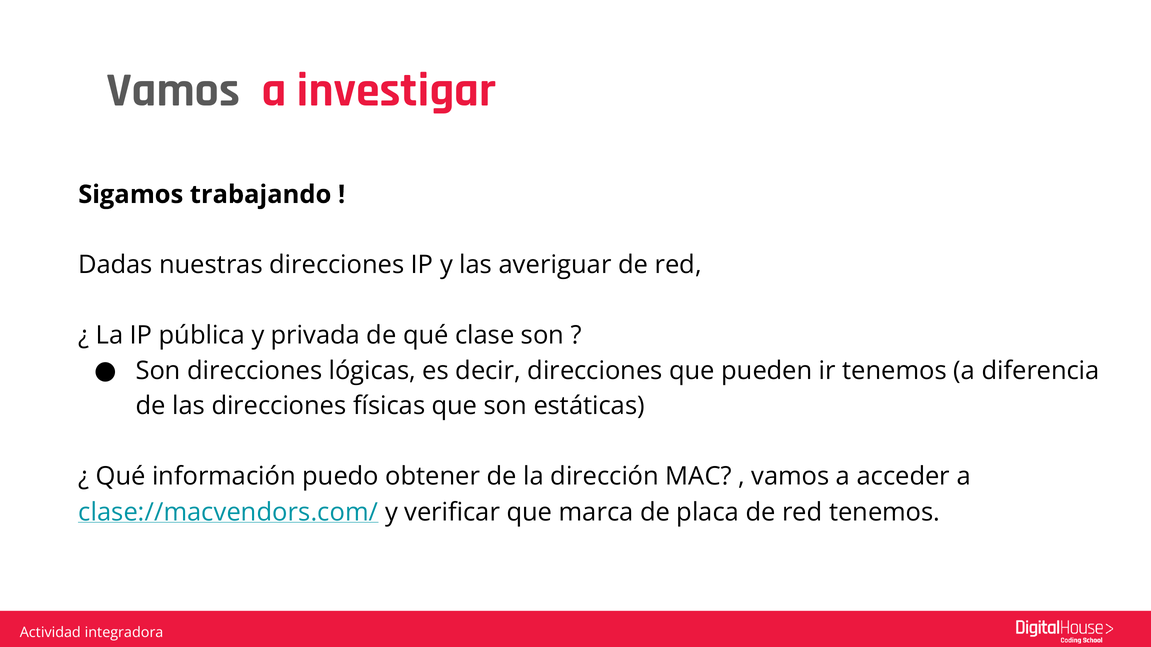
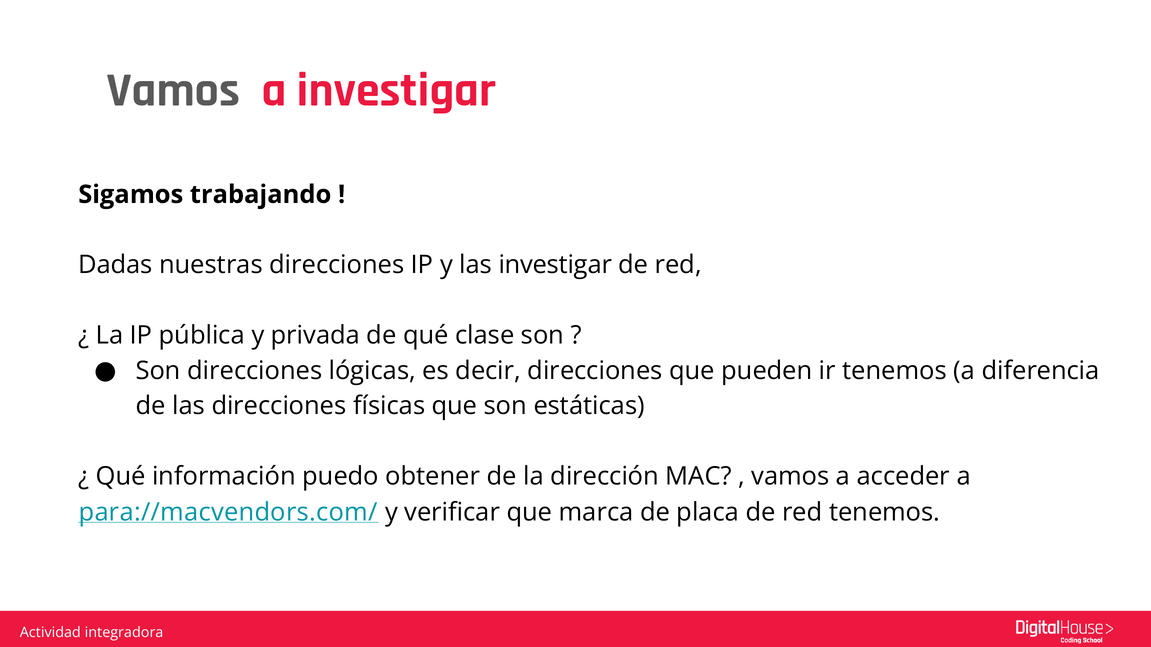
las averiguar: averiguar -> investigar
clase://macvendors.com/: clase://macvendors.com/ -> para://macvendors.com/
